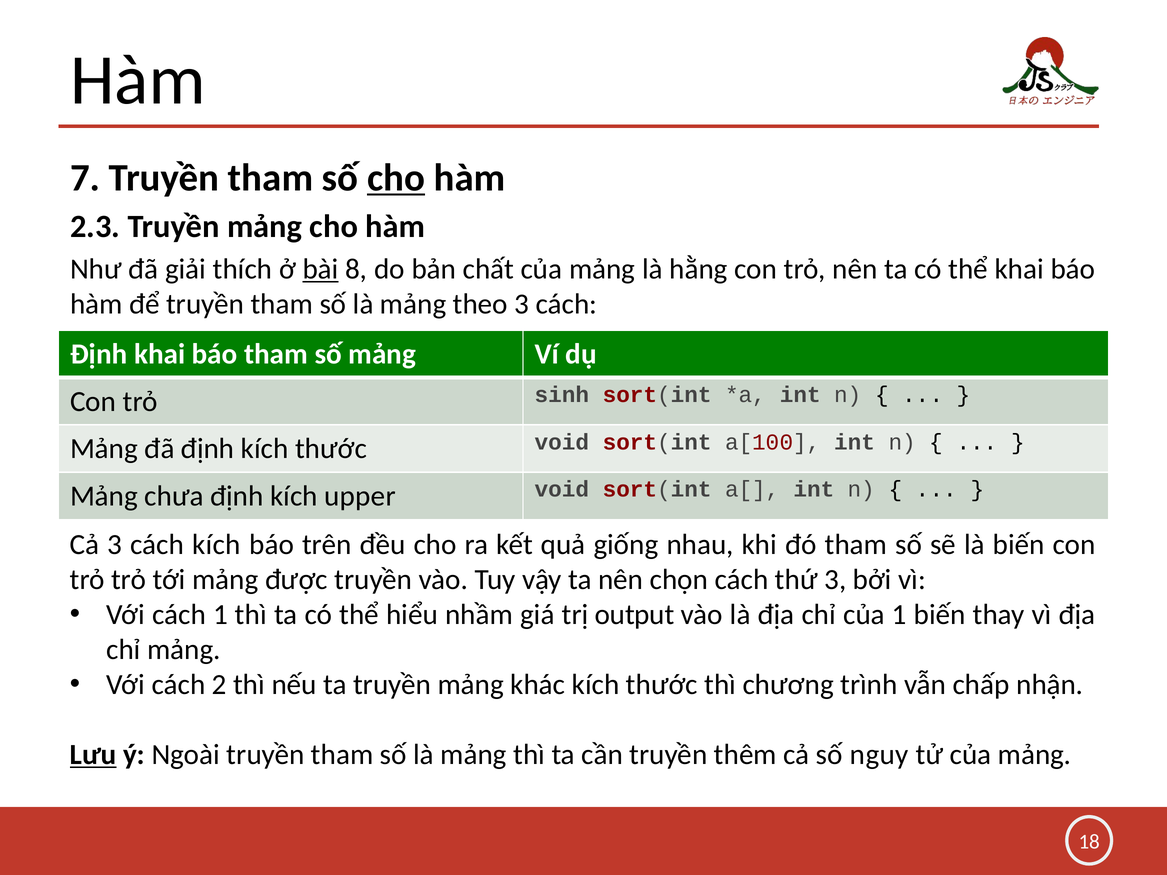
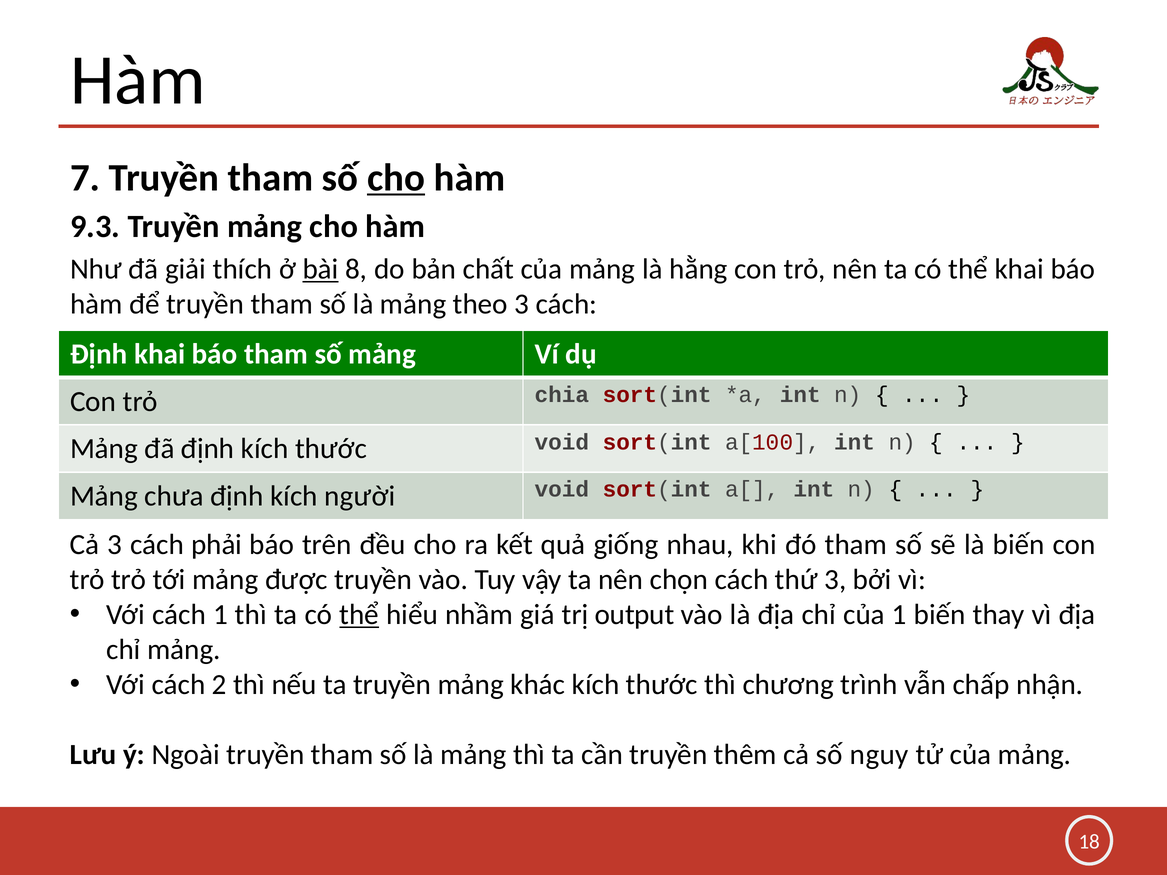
2.3: 2.3 -> 9.3
sinh: sinh -> chia
upper: upper -> người
cách kích: kích -> phải
thể at (359, 615) underline: none -> present
Lưu underline: present -> none
